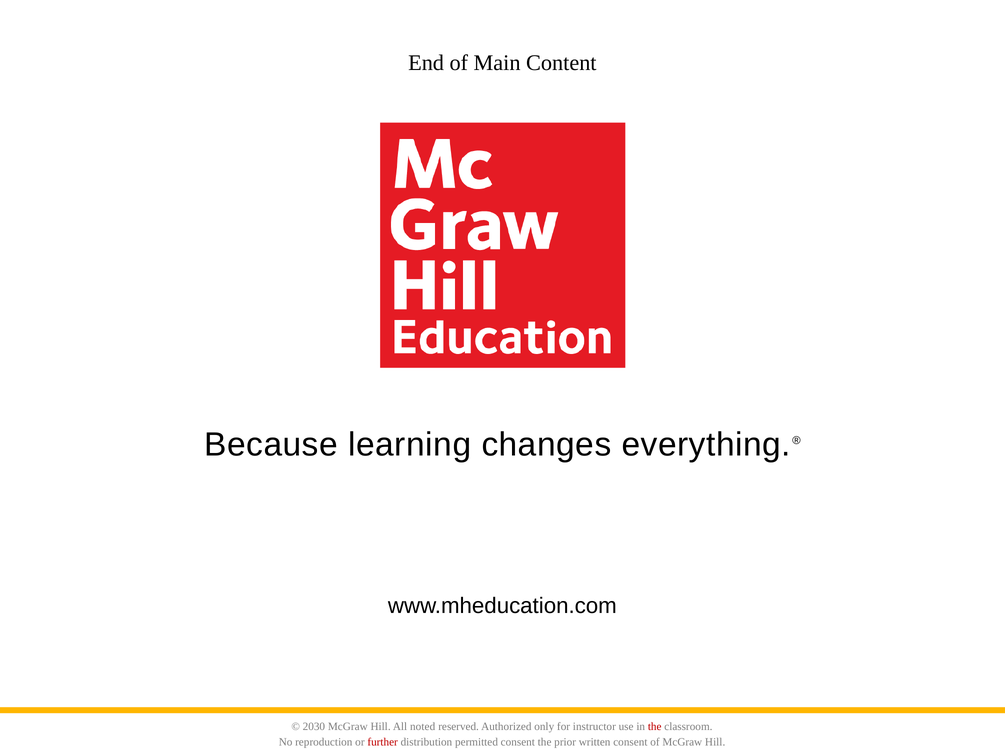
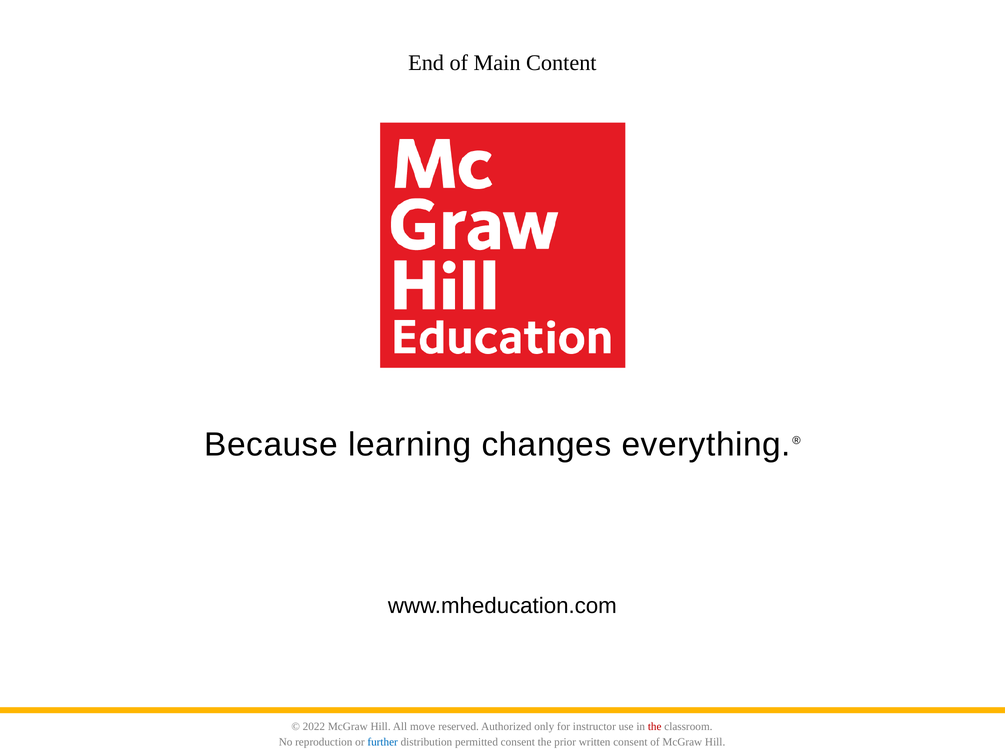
2030: 2030 -> 2022
noted: noted -> move
further colour: red -> blue
